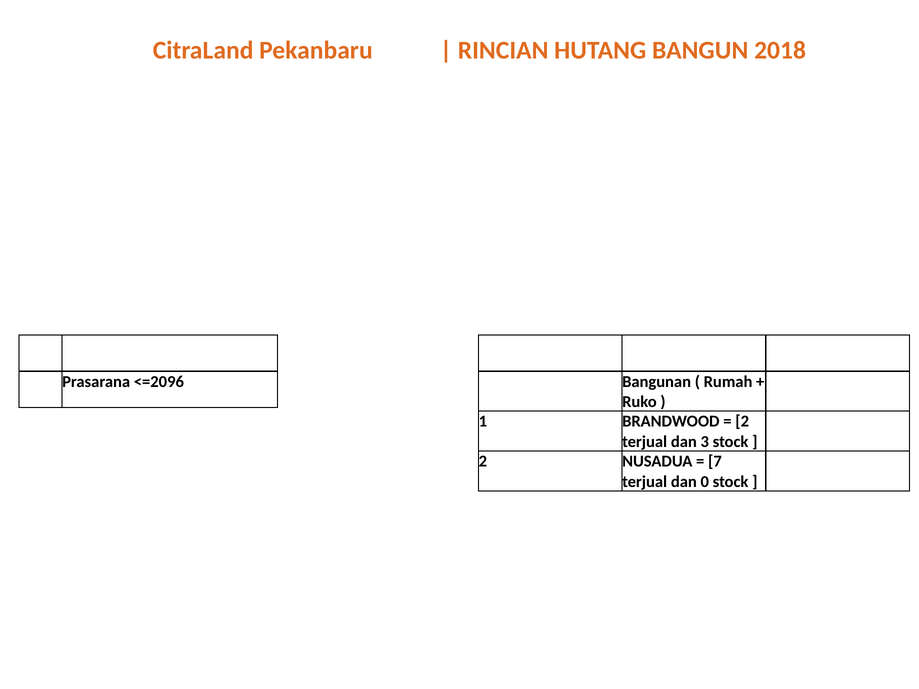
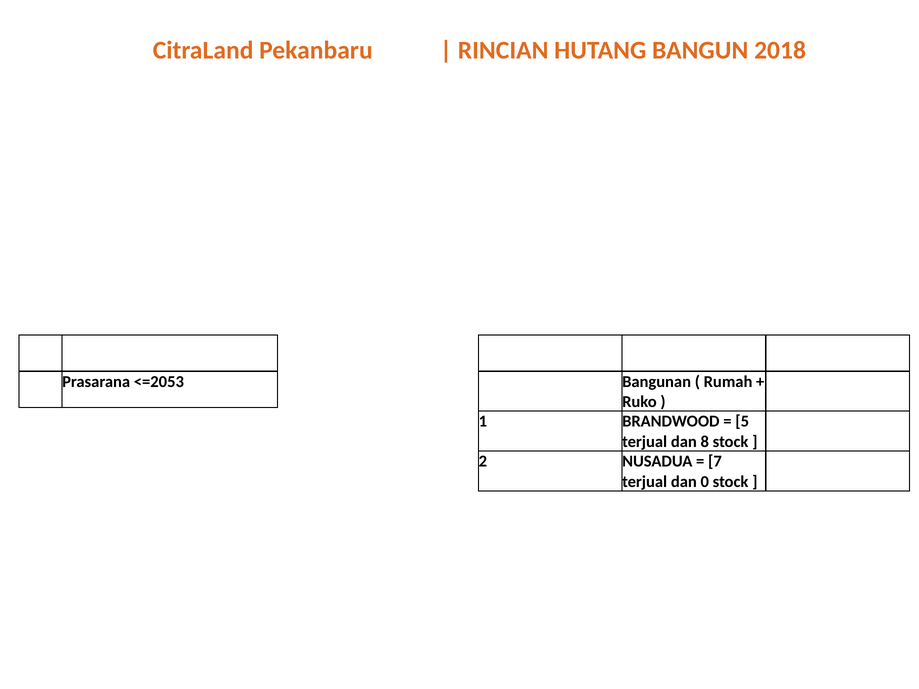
<=2096: <=2096 -> <=2053
2 at (742, 422): 2 -> 5
3: 3 -> 8
